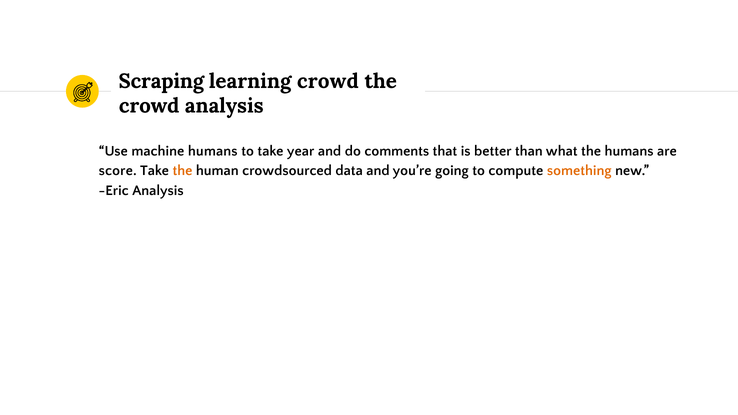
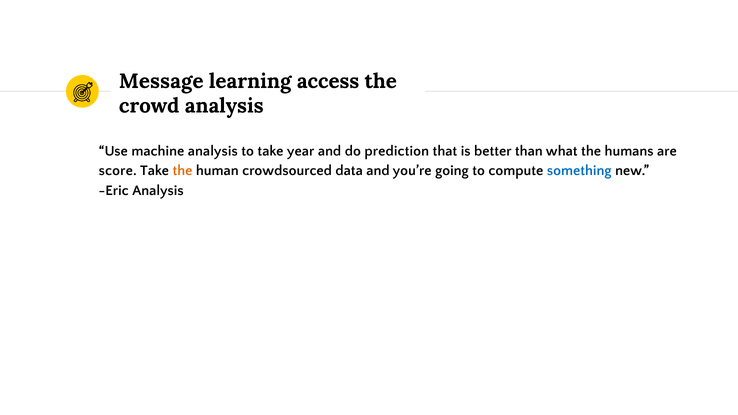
Scraping: Scraping -> Message
learning crowd: crowd -> access
machine humans: humans -> analysis
comments: comments -> prediction
something colour: orange -> blue
